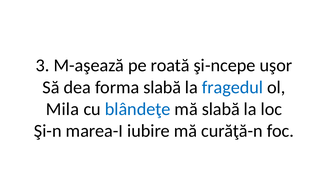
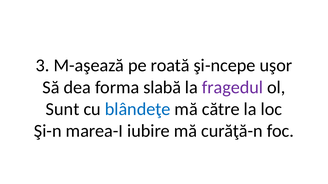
fragedul colour: blue -> purple
Mila: Mila -> Sunt
mă slabă: slabă -> către
